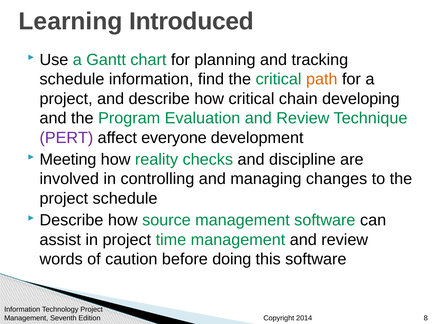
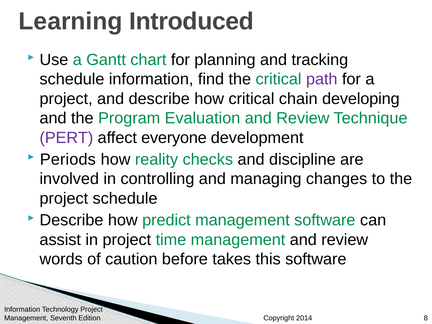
path colour: orange -> purple
Meeting: Meeting -> Periods
source: source -> predict
doing: doing -> takes
